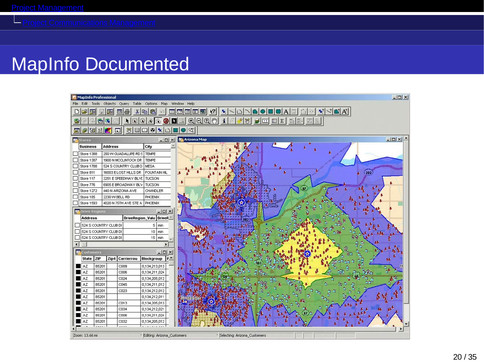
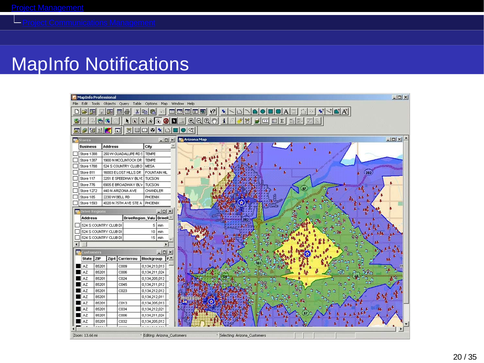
Documented: Documented -> Notifications
